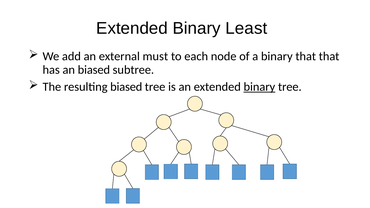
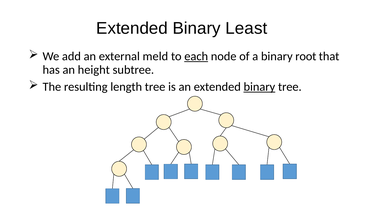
must: must -> meld
each underline: none -> present
binary that: that -> root
an biased: biased -> height
resulting biased: biased -> length
